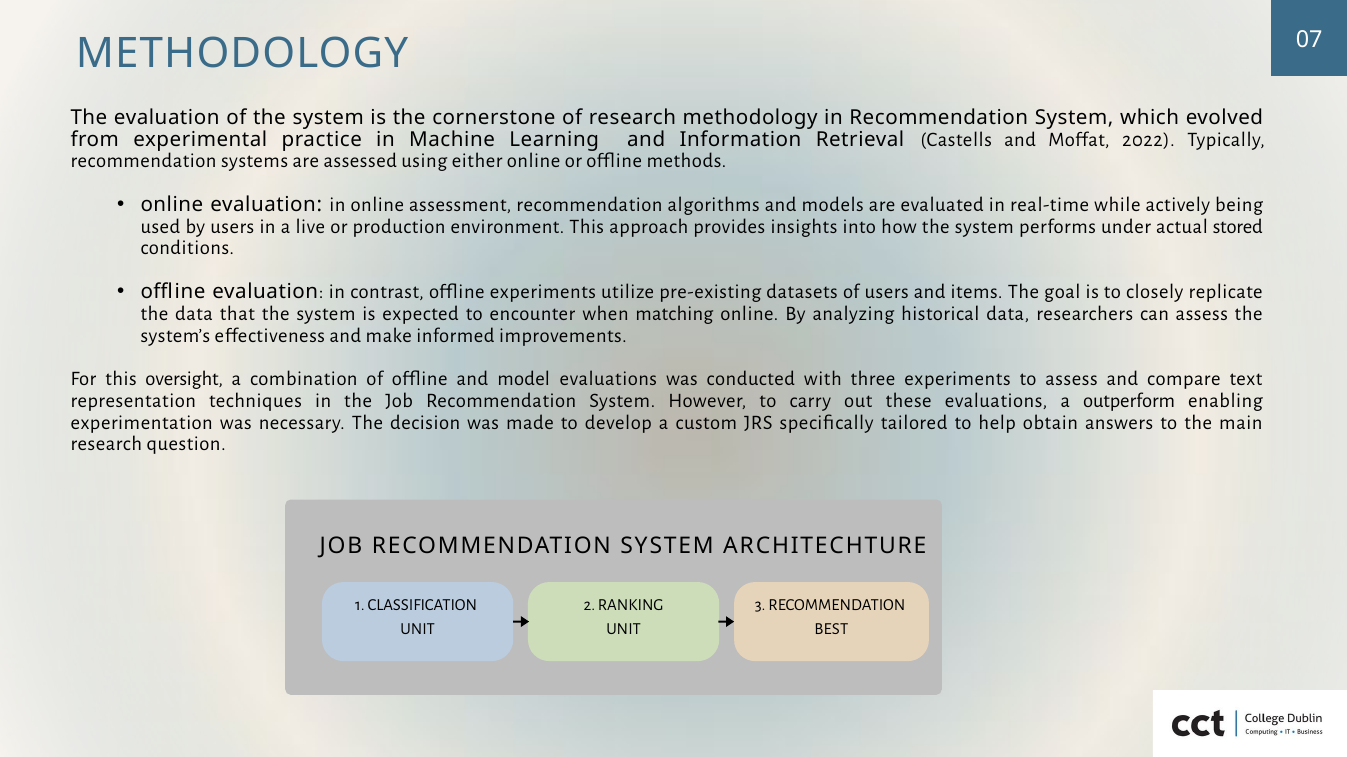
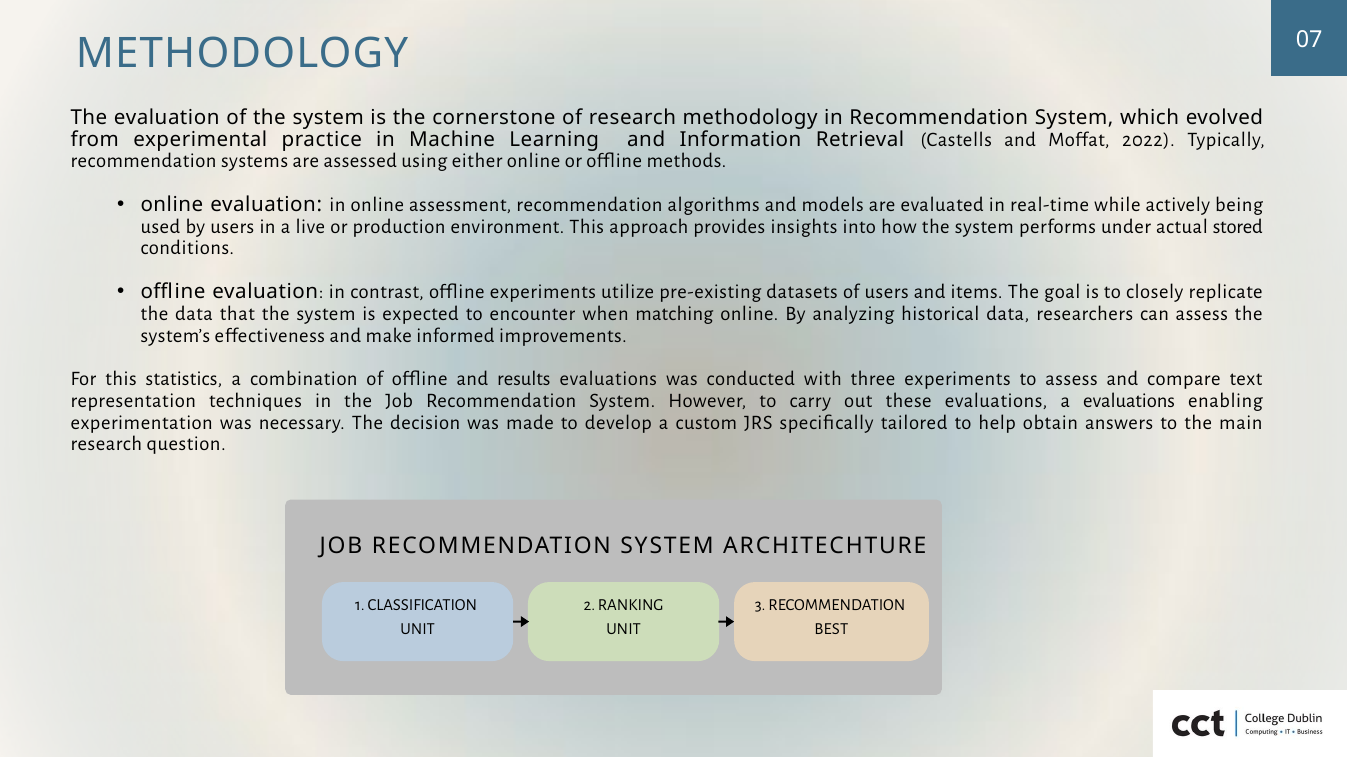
oversight: oversight -> statistics
model: model -> results
a outperform: outperform -> evaluations
